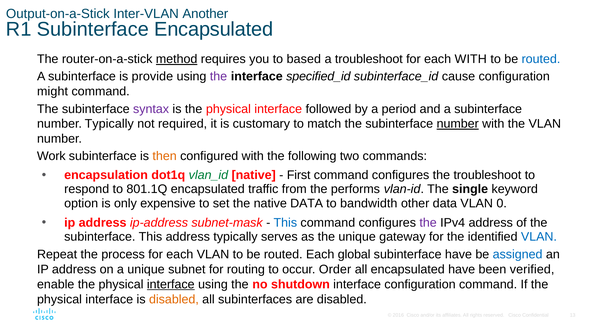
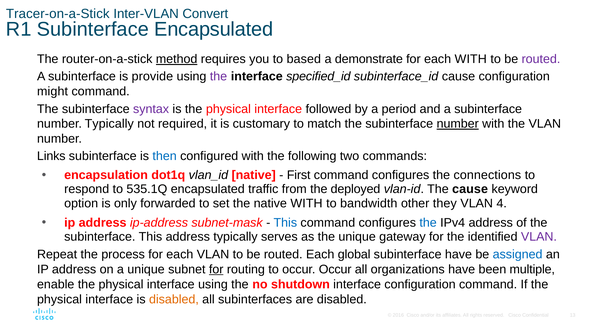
Output-on-a-Stick: Output-on-a-Stick -> Tracer-on-a-Stick
Another: Another -> Convert
a troubleshoot: troubleshoot -> demonstrate
routed at (541, 59) colour: blue -> purple
Work: Work -> Links
then colour: orange -> blue
vlan_id colour: green -> black
the troubleshoot: troubleshoot -> connections
801.1Q: 801.1Q -> 535.1Q
performs: performs -> deployed
The single: single -> cause
expensive: expensive -> forwarded
native DATA: DATA -> WITH
other data: data -> they
0: 0 -> 4
the at (428, 223) colour: purple -> blue
VLAN at (539, 237) colour: blue -> purple
for at (216, 270) underline: none -> present
occur Order: Order -> Occur
all encapsulated: encapsulated -> organizations
verified: verified -> multiple
interface at (171, 285) underline: present -> none
